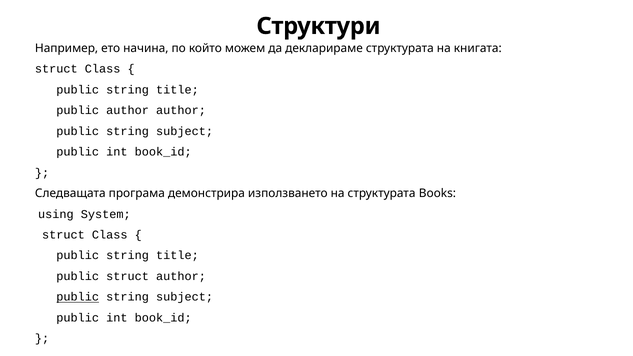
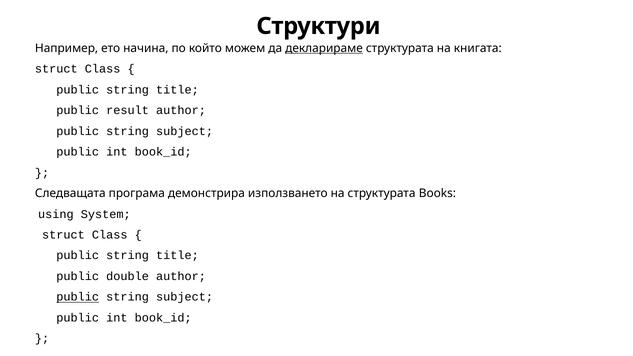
декларираме underline: none -> present
public author: author -> result
public struct: struct -> double
